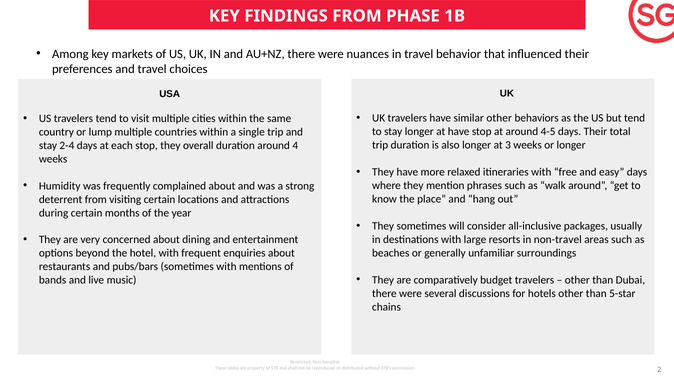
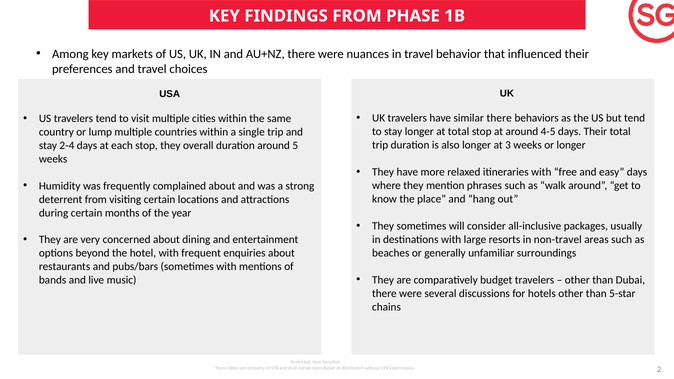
similar other: other -> there
at have: have -> total
4: 4 -> 5
